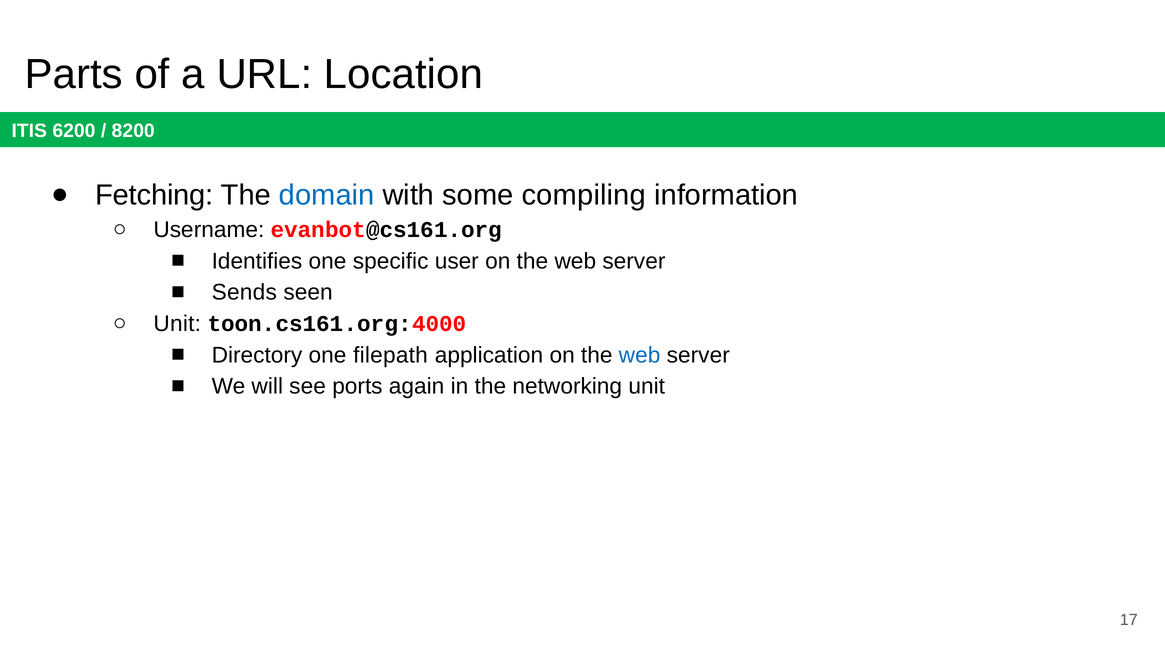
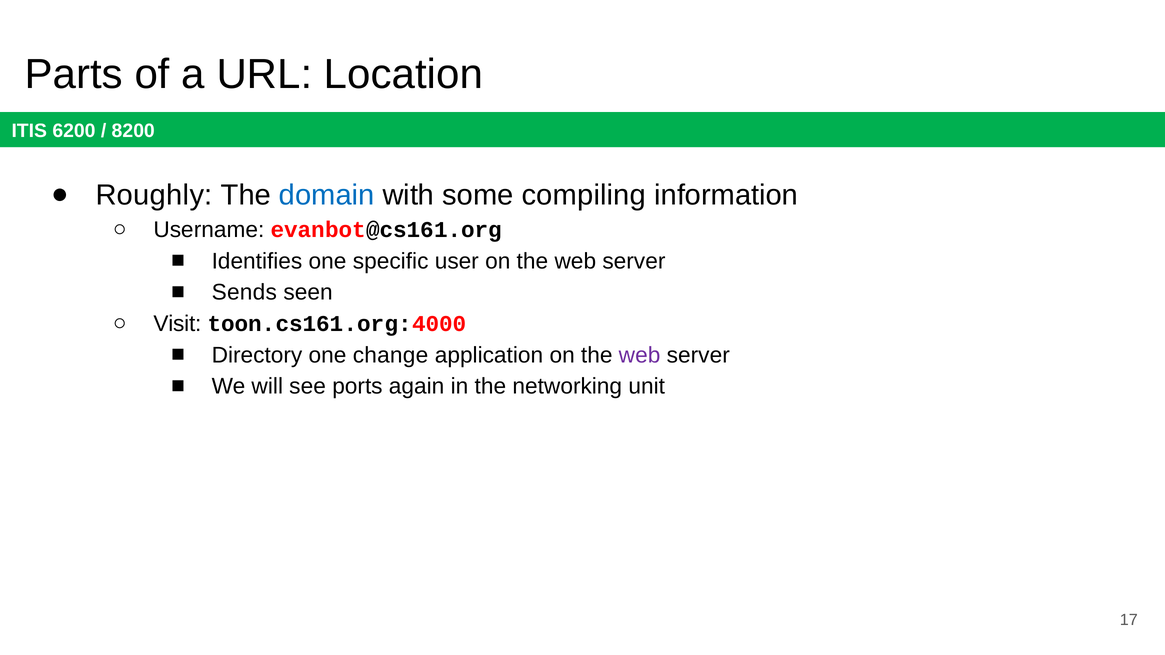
Fetching: Fetching -> Roughly
Unit at (177, 324): Unit -> Visit
filepath: filepath -> change
web at (640, 355) colour: blue -> purple
